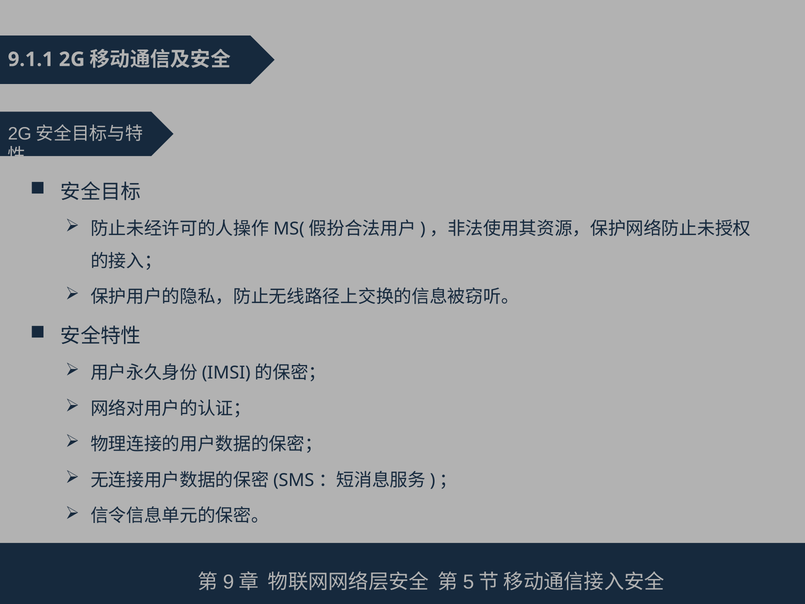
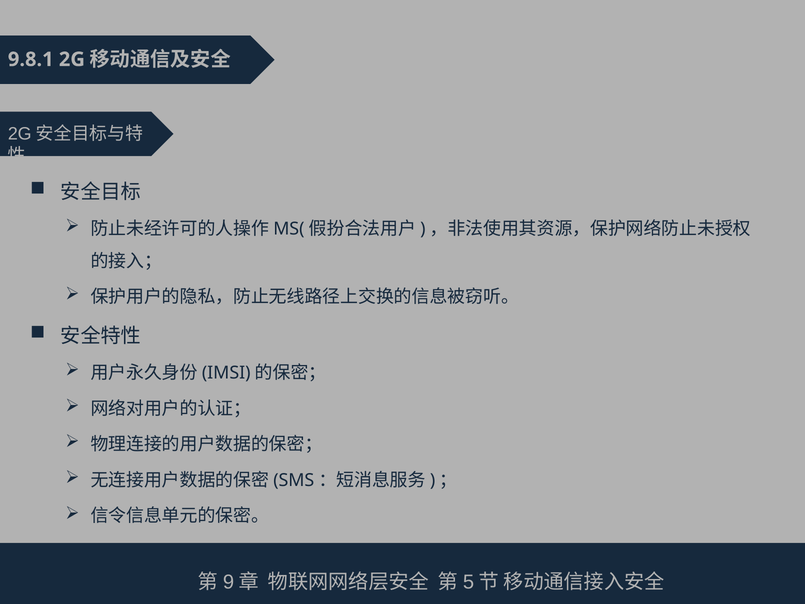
9.1.1: 9.1.1 -> 9.8.1
